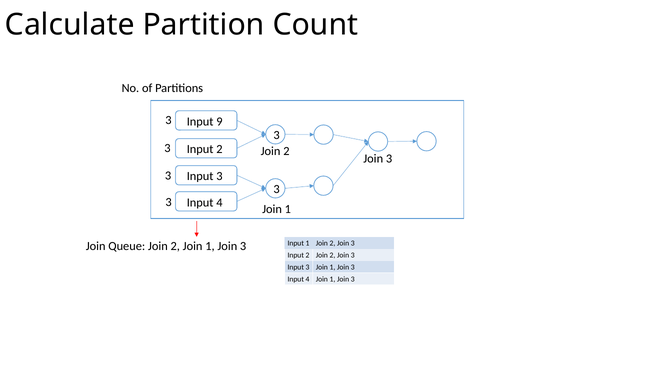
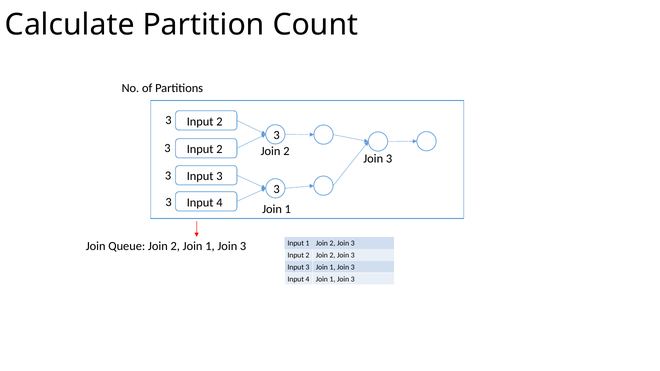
9 at (219, 122): 9 -> 2
